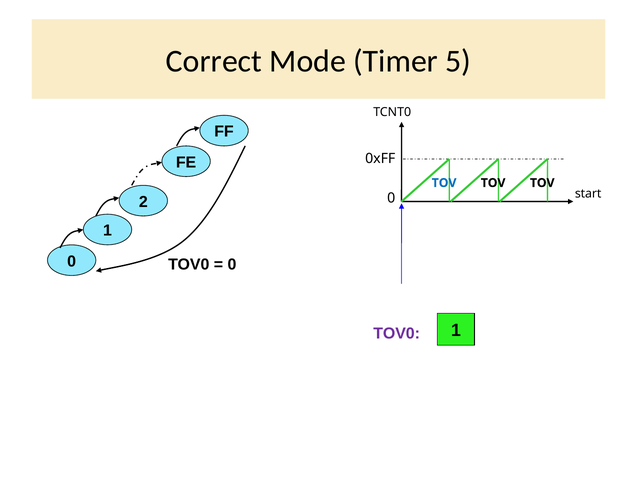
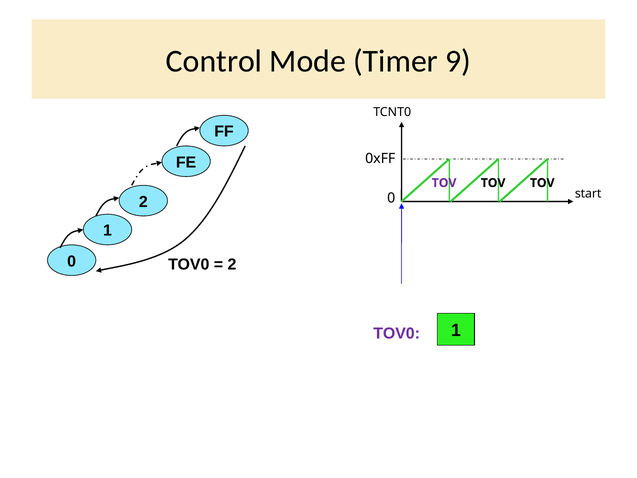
Correct: Correct -> Control
5: 5 -> 9
TOV at (444, 183) colour: blue -> purple
0 at (232, 264): 0 -> 2
